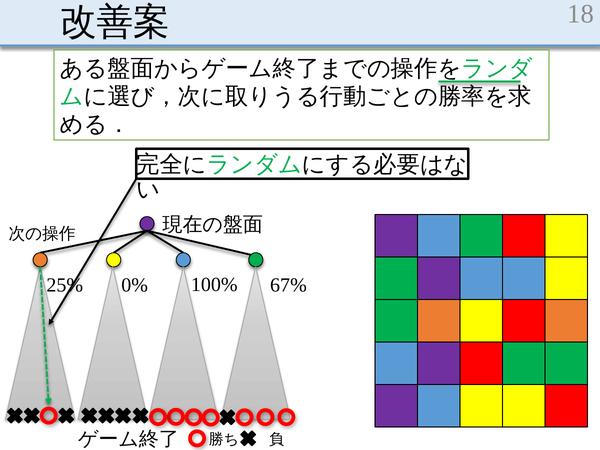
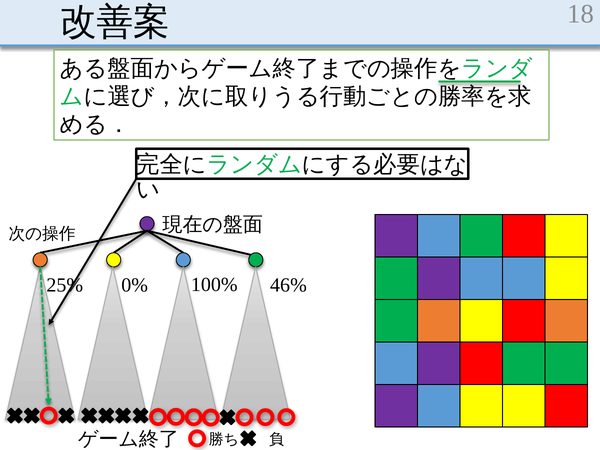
67%: 67% -> 46%
